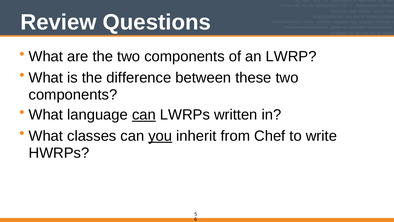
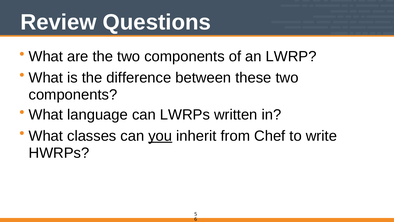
can at (144, 115) underline: present -> none
